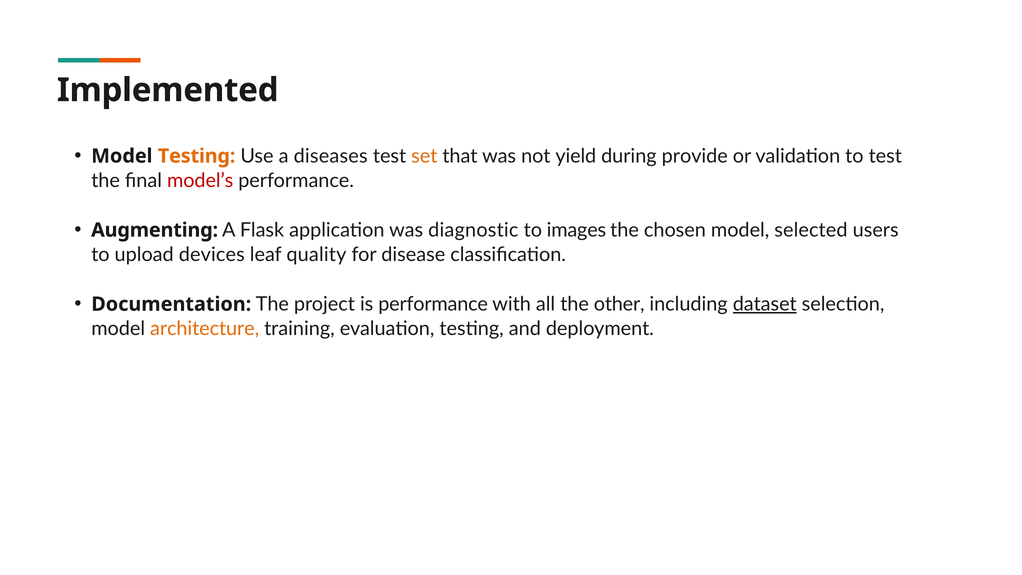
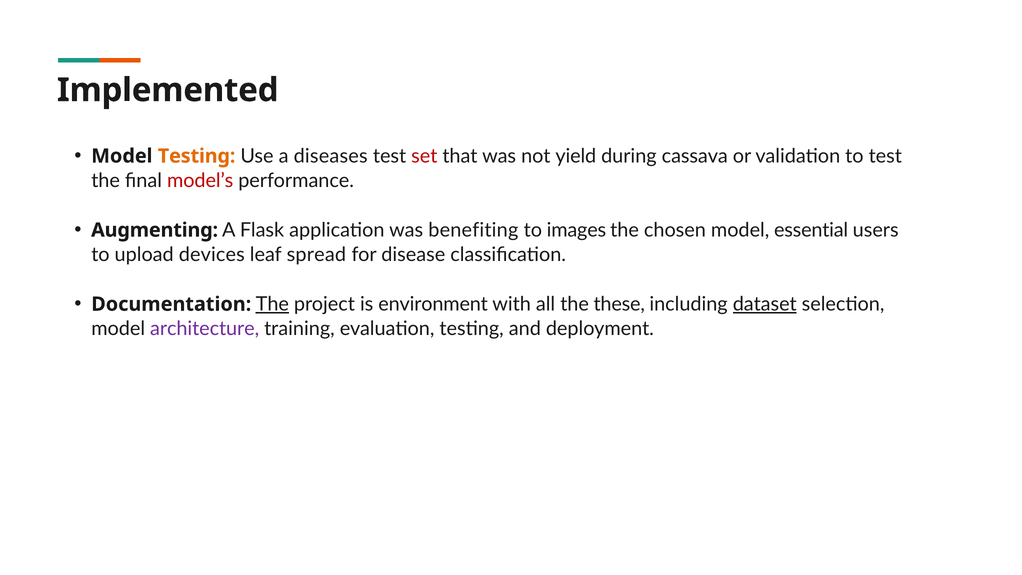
set colour: orange -> red
provide: provide -> cassava
diagnostic: diagnostic -> benefiting
selected: selected -> essential
quality: quality -> spread
The at (272, 304) underline: none -> present
is performance: performance -> environment
other: other -> these
architecture colour: orange -> purple
